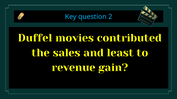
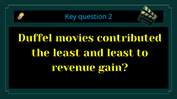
the sales: sales -> least
